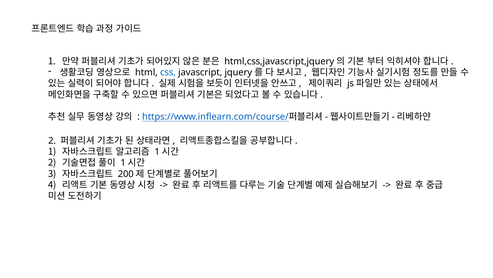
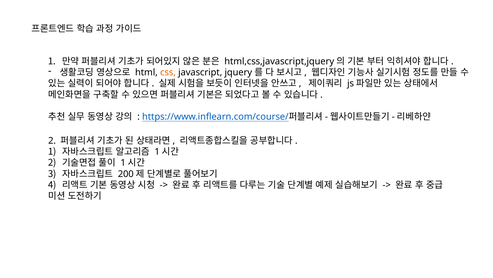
css colour: blue -> orange
